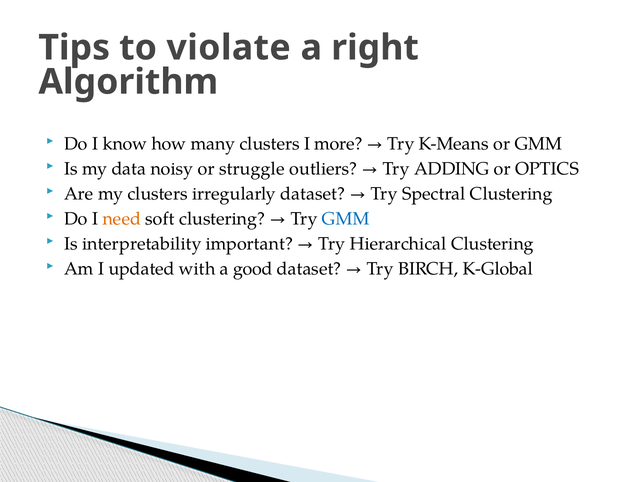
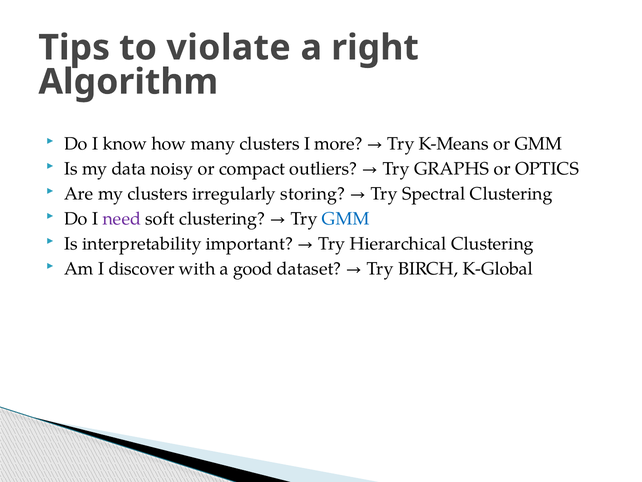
struggle: struggle -> compact
ADDING: ADDING -> GRAPHS
irregularly dataset: dataset -> storing
need colour: orange -> purple
updated: updated -> discover
